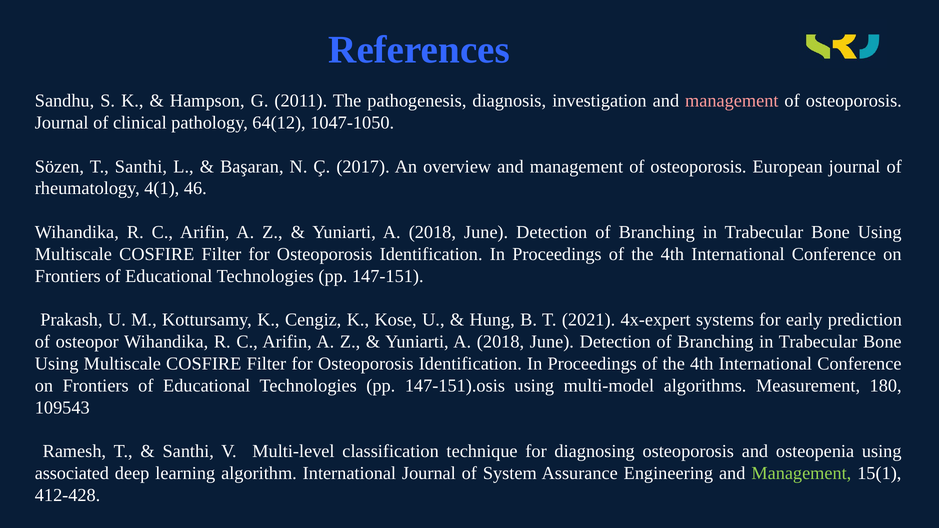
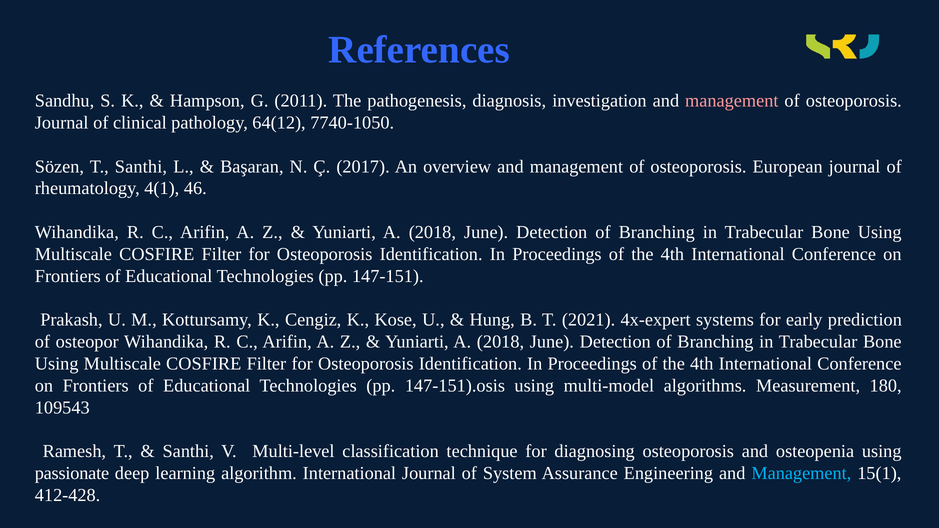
1047-1050: 1047-1050 -> 7740-1050
associated: associated -> passionate
Management at (801, 473) colour: light green -> light blue
